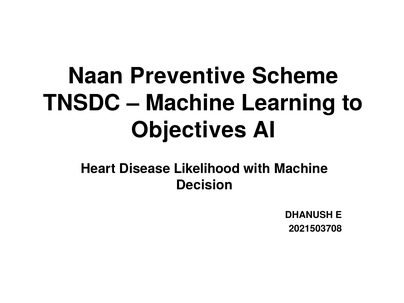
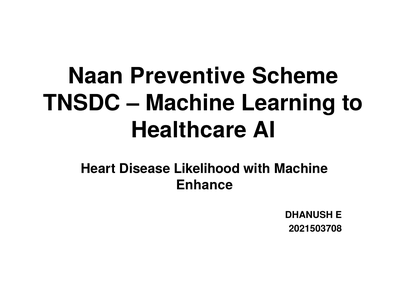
Objectives: Objectives -> Healthcare
Decision: Decision -> Enhance
